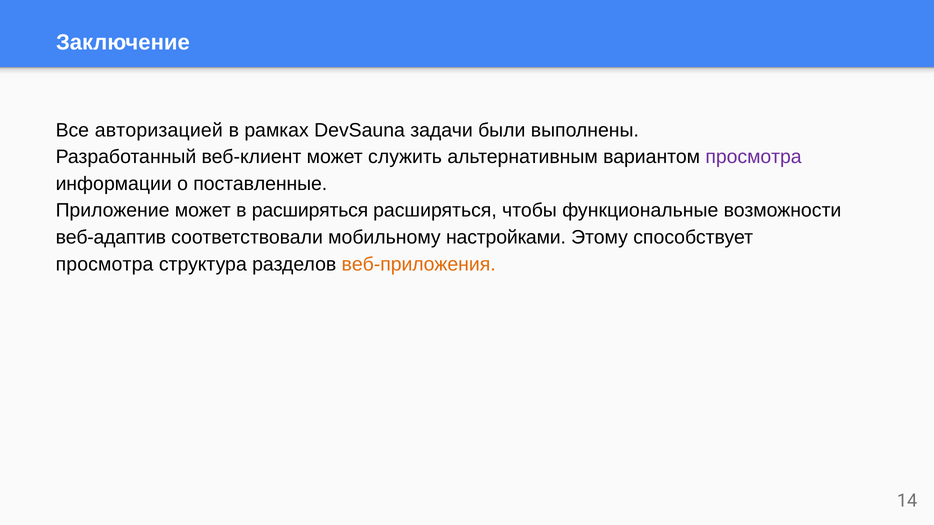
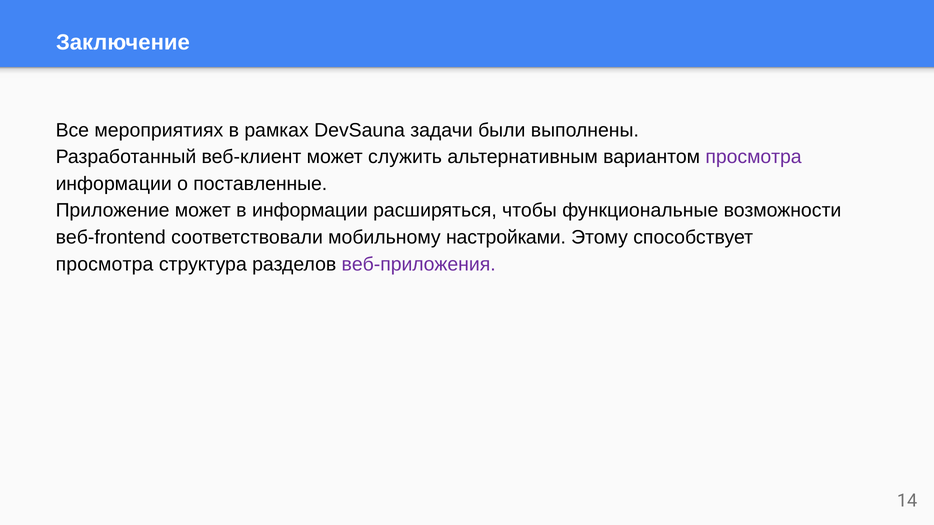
авторизацией: авторизацией -> мероприятиях
в расширяться: расширяться -> информации
веб-адаптив: веб-адаптив -> веб-frontend
веб-приложения colour: orange -> purple
